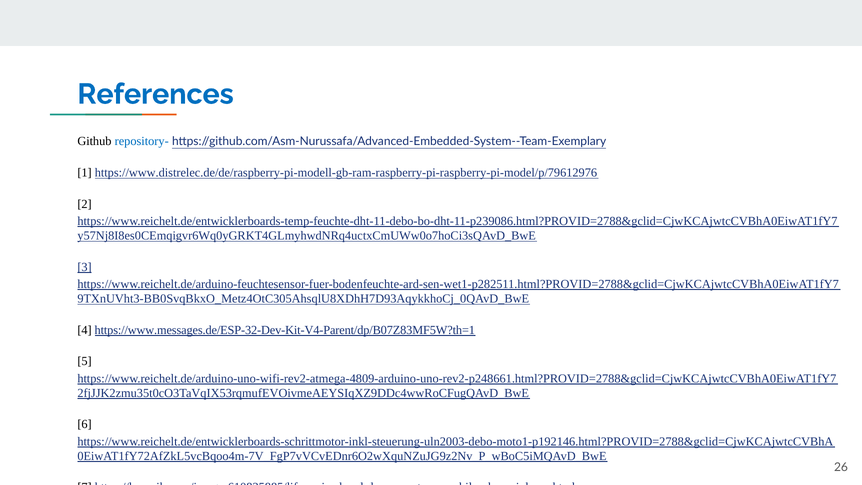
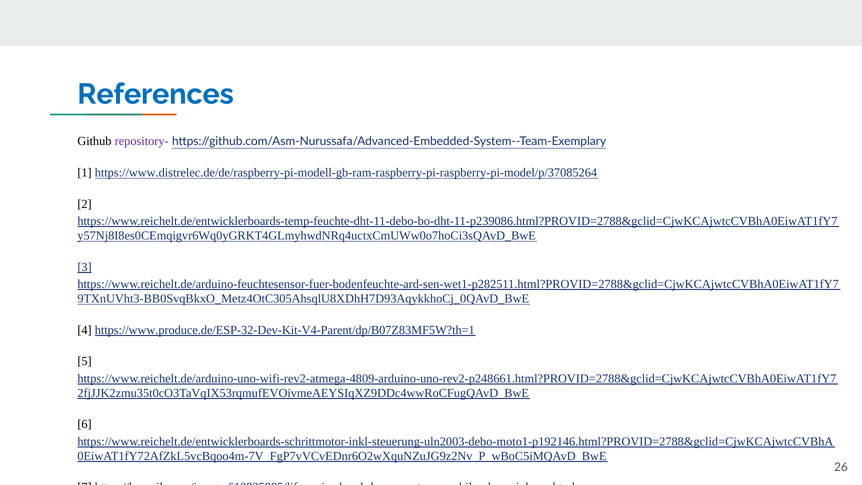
repository- colour: blue -> purple
https://www.distrelec.de/de/raspberry-pi-modell-gb-ram-raspberry-pi-raspberry-pi-model/p/79612976: https://www.distrelec.de/de/raspberry-pi-modell-gb-ram-raspberry-pi-raspberry-pi-model/p/79612976 -> https://www.distrelec.de/de/raspberry-pi-modell-gb-ram-raspberry-pi-raspberry-pi-model/p/37085264
https://www.messages.de/ESP-32-Dev-Kit-V4-Parent/dp/B07Z83MF5W?th=1: https://www.messages.de/ESP-32-Dev-Kit-V4-Parent/dp/B07Z83MF5W?th=1 -> https://www.produce.de/ESP-32-Dev-Kit-V4-Parent/dp/B07Z83MF5W?th=1
